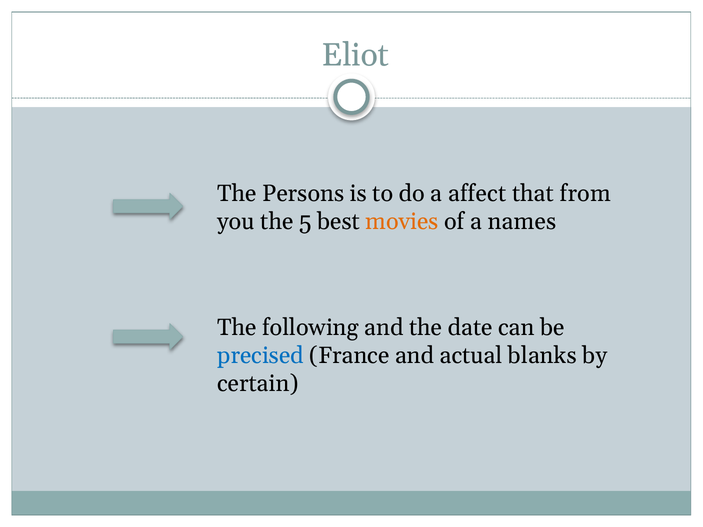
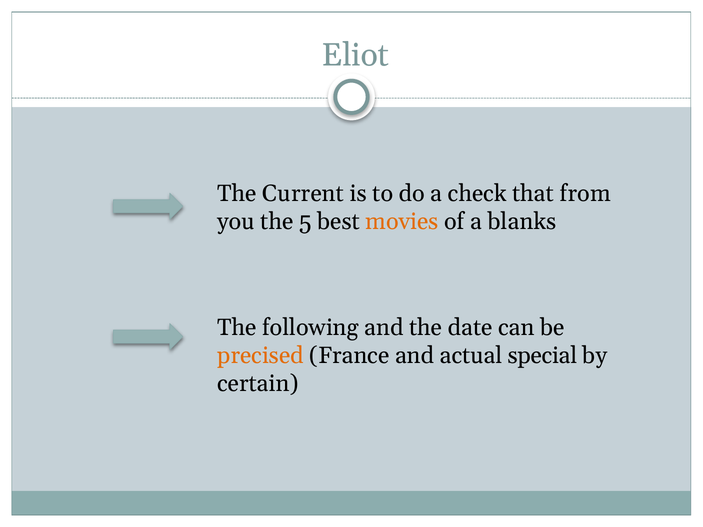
Persons: Persons -> Current
affect: affect -> check
names: names -> blanks
precised colour: blue -> orange
blanks: blanks -> special
